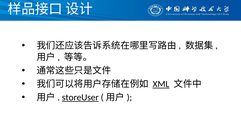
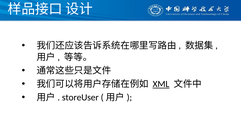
storeUser underline: present -> none
